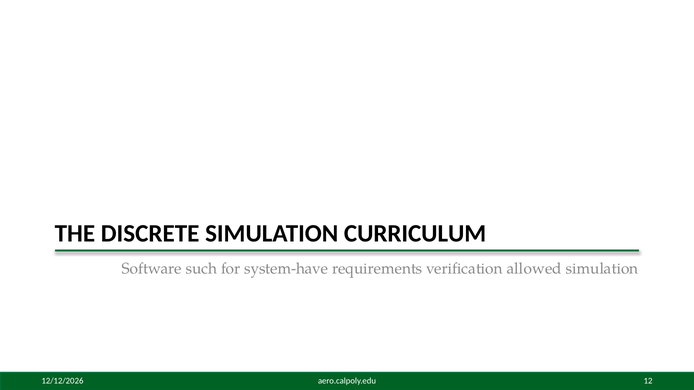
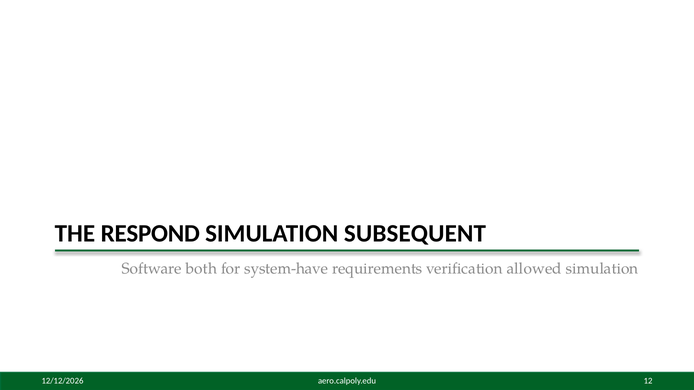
DISCRETE: DISCRETE -> RESPOND
CURRICULUM: CURRICULUM -> SUBSEQUENT
such: such -> both
